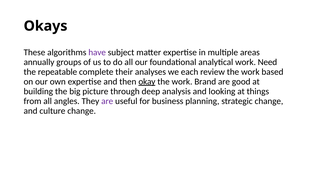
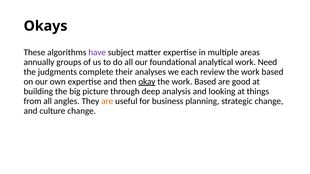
repeatable: repeatable -> judgments
okay the work Brand: Brand -> Based
are at (107, 101) colour: purple -> orange
